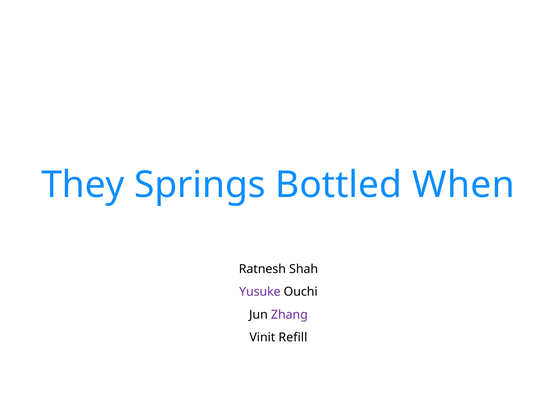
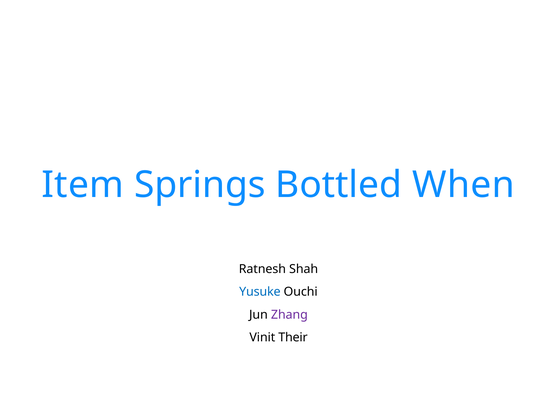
They: They -> Item
Yusuke colour: purple -> blue
Refill: Refill -> Their
